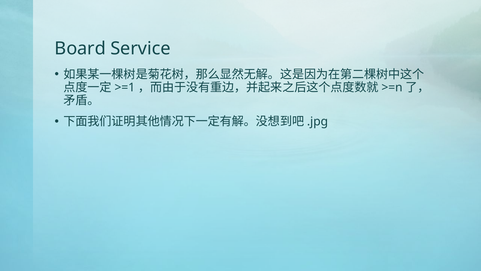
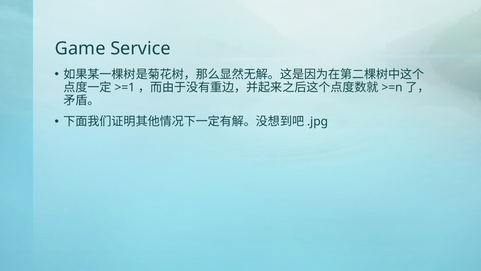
Board: Board -> Game
